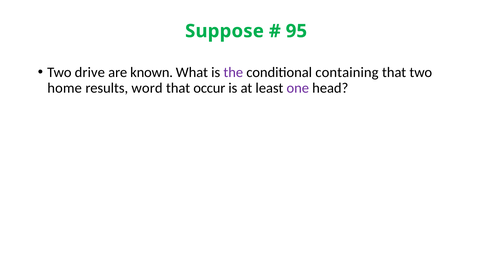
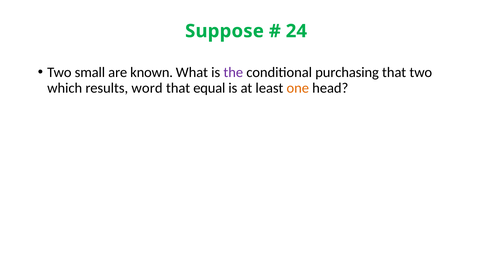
95: 95 -> 24
drive: drive -> small
containing: containing -> purchasing
home: home -> which
occur: occur -> equal
one colour: purple -> orange
